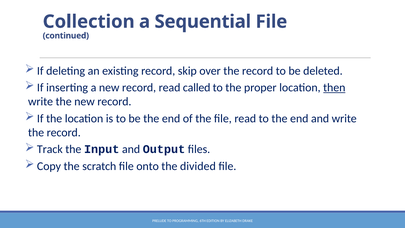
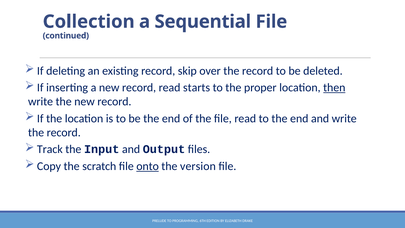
called: called -> starts
onto underline: none -> present
divided: divided -> version
